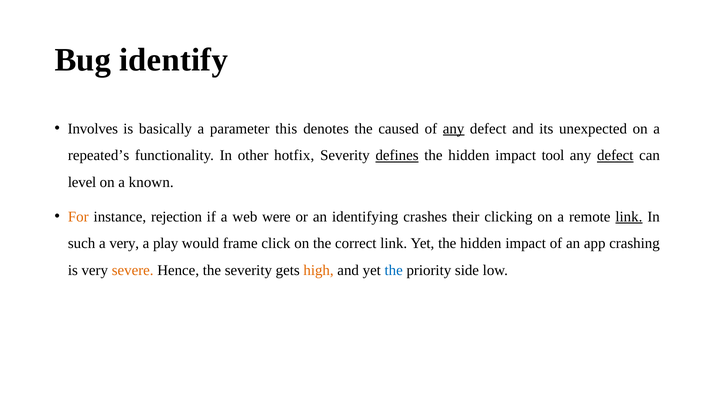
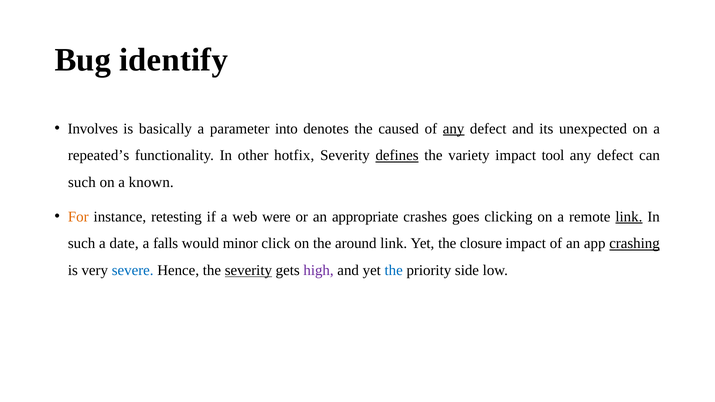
this: this -> into
hidden at (469, 156): hidden -> variety
defect at (615, 156) underline: present -> none
level at (82, 182): level -> such
rejection: rejection -> retesting
identifying: identifying -> appropriate
their: their -> goes
a very: very -> date
play: play -> falls
frame: frame -> minor
correct: correct -> around
Yet the hidden: hidden -> closure
crashing underline: none -> present
severe colour: orange -> blue
severity at (248, 270) underline: none -> present
high colour: orange -> purple
